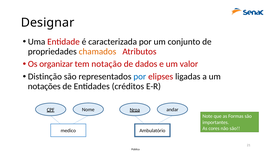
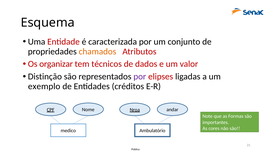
Designar: Designar -> Esquema
notação: notação -> técnicos
por at (140, 77) colour: blue -> purple
notações: notações -> exemplo
